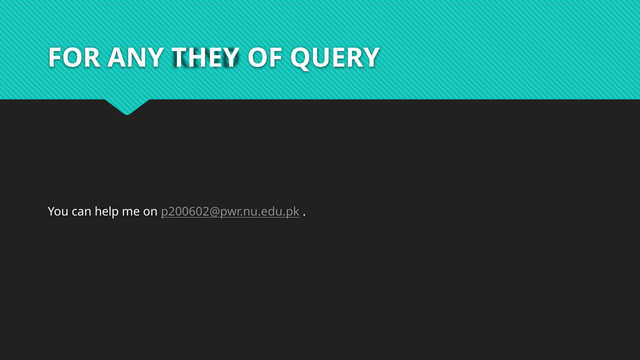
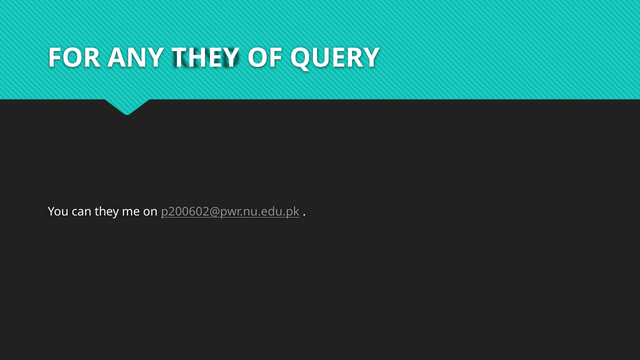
can help: help -> they
